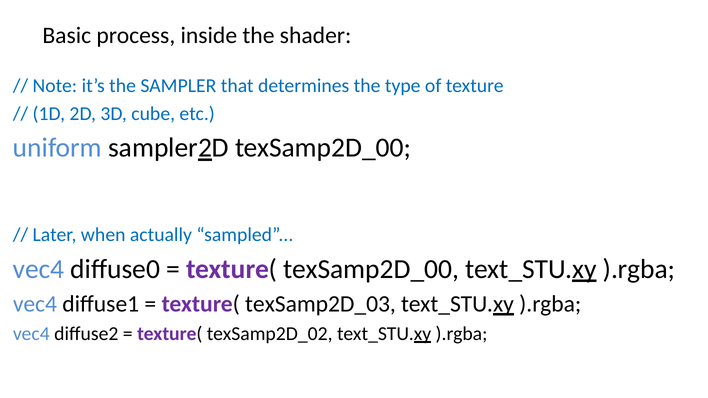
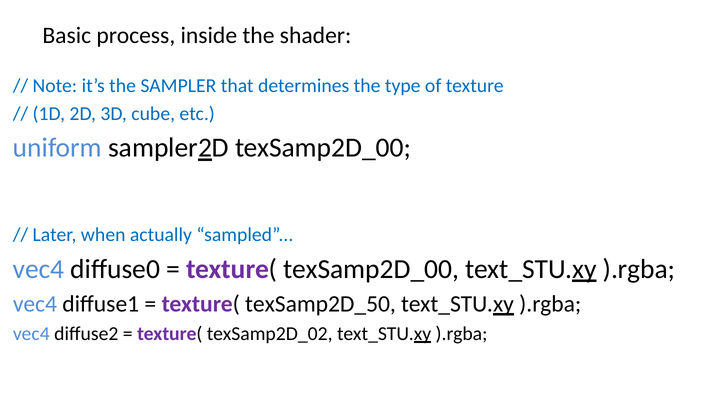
texSamp2D_03: texSamp2D_03 -> texSamp2D_50
